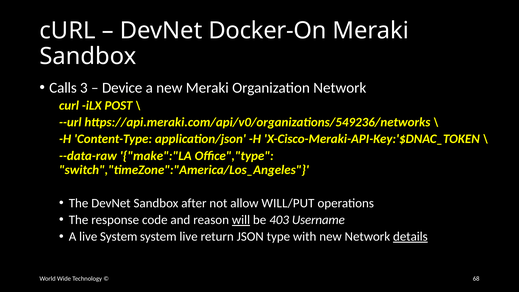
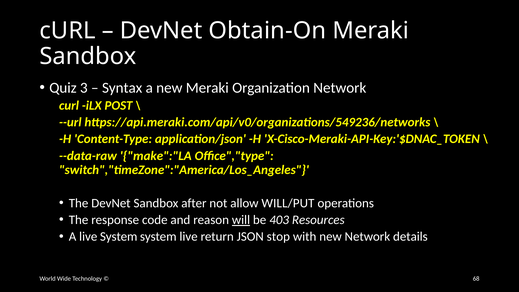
Docker-On: Docker-On -> Obtain-On
Calls: Calls -> Quiz
Device: Device -> Syntax
Username: Username -> Resources
type: type -> stop
details underline: present -> none
